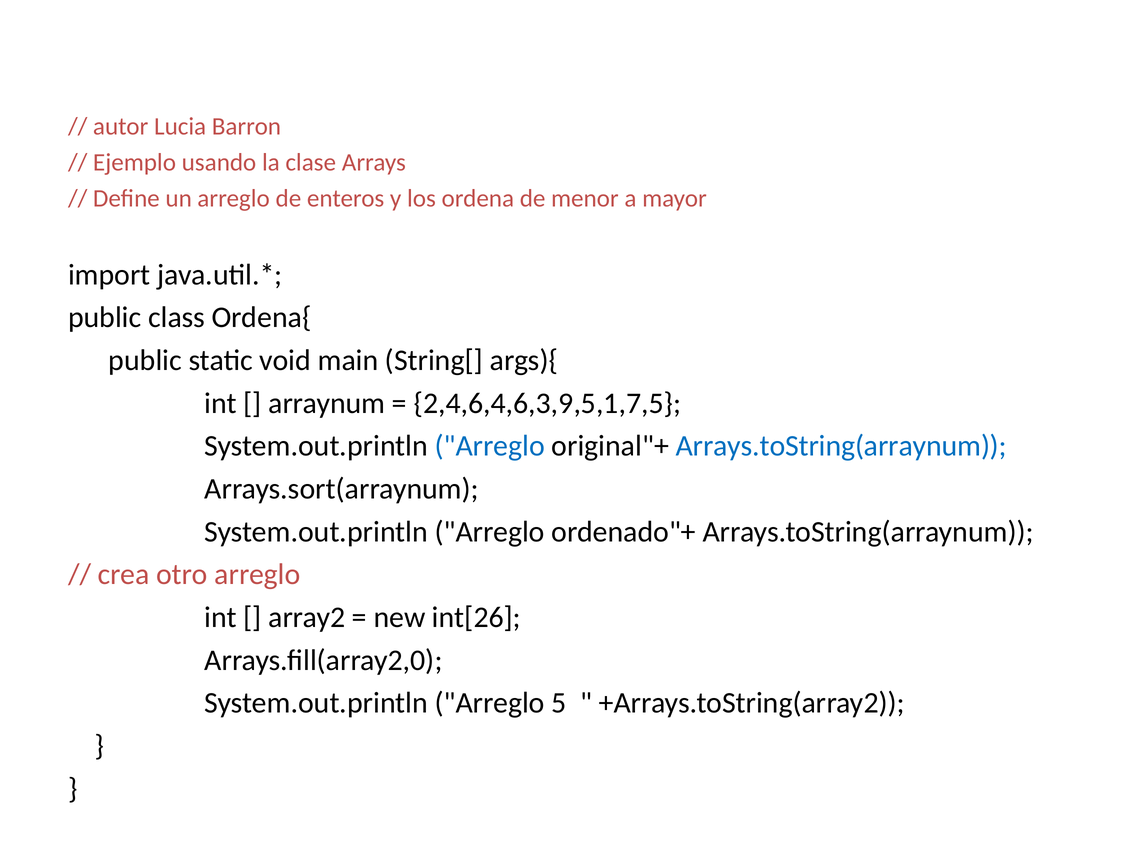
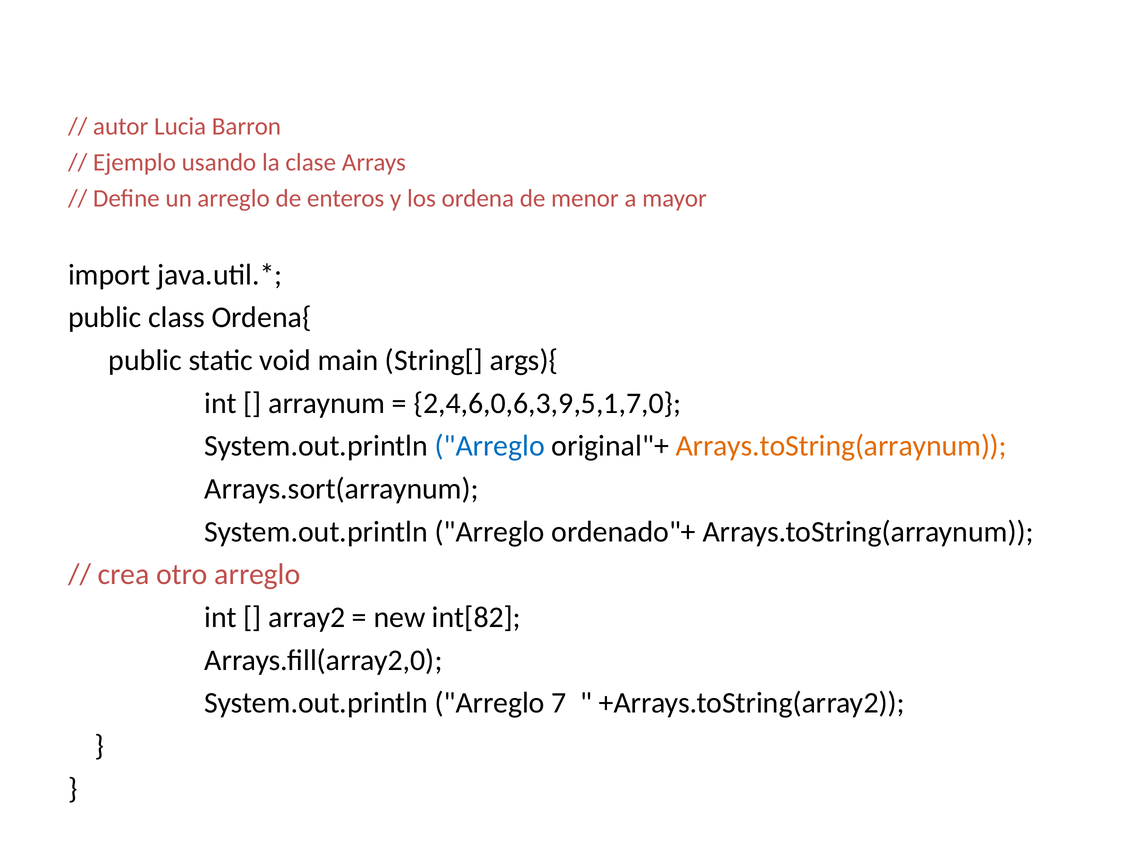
2,4,6,4,6,3,9,5,1,7,5: 2,4,6,4,6,3,9,5,1,7,5 -> 2,4,6,0,6,3,9,5,1,7,0
Arrays.toString(arraynum at (841, 446) colour: blue -> orange
int[26: int[26 -> int[82
5: 5 -> 7
